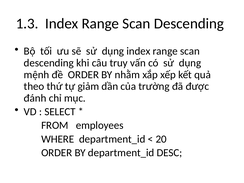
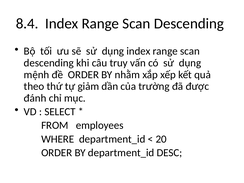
1.3: 1.3 -> 8.4
